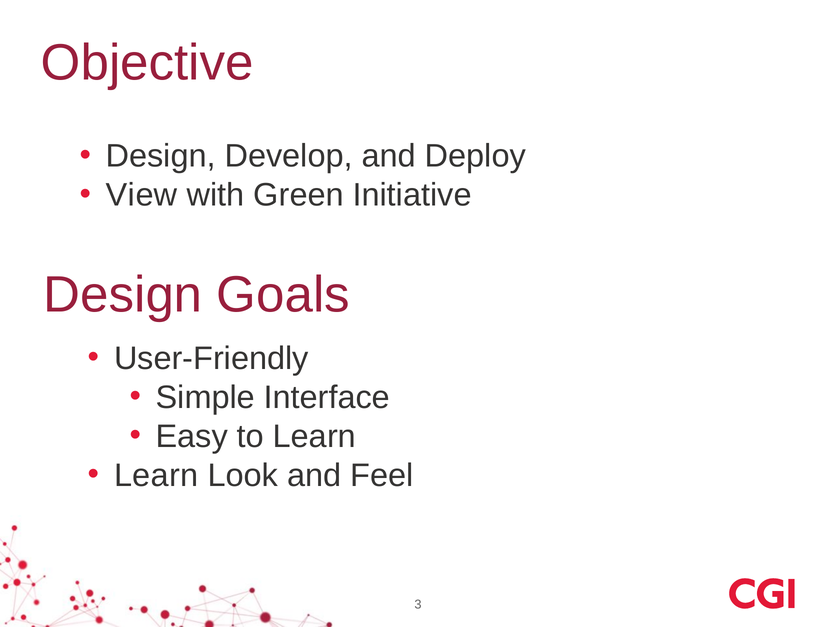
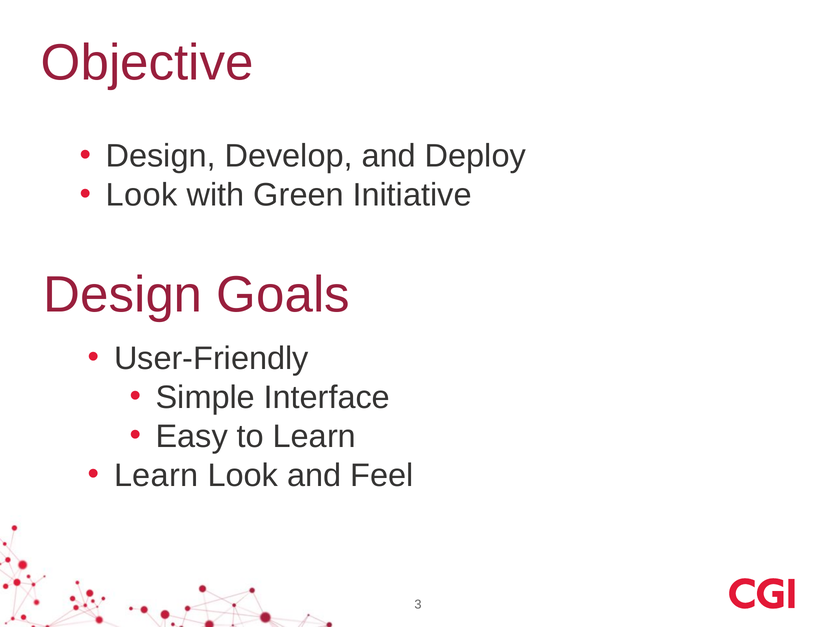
View at (142, 195): View -> Look
